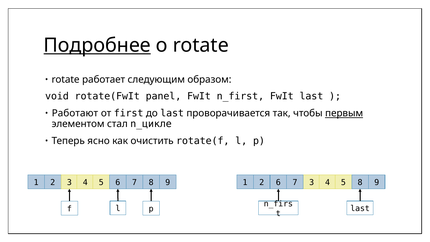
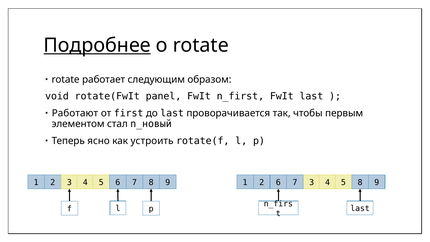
первым underline: present -> none
n_цикле: n_цикле -> n_новый
очистить: очистить -> устроить
